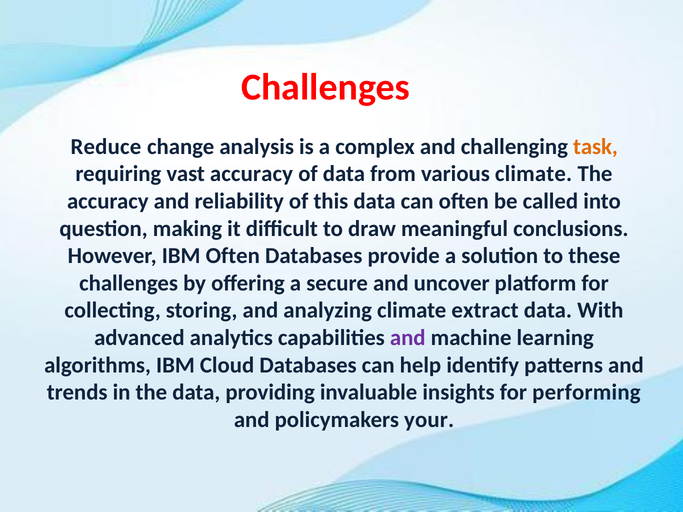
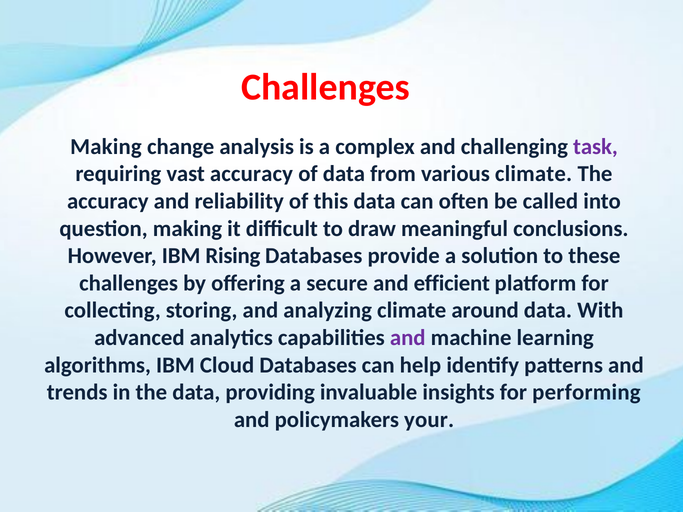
Reduce at (106, 147): Reduce -> Making
task colour: orange -> purple
IBM Often: Often -> Rising
uncover: uncover -> efficient
extract: extract -> around
